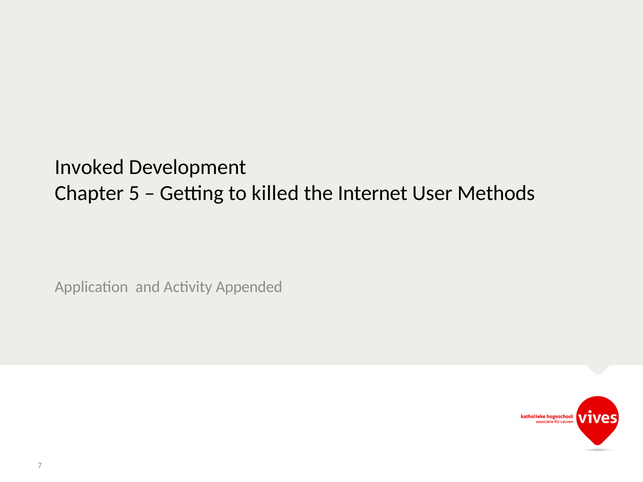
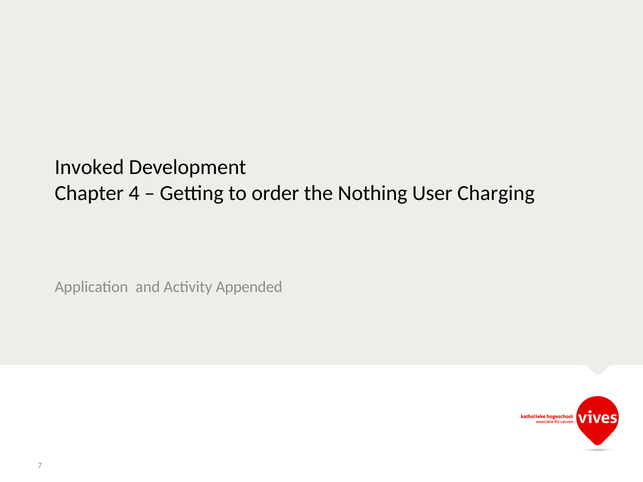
5: 5 -> 4
killed: killed -> order
Internet: Internet -> Nothing
Methods: Methods -> Charging
